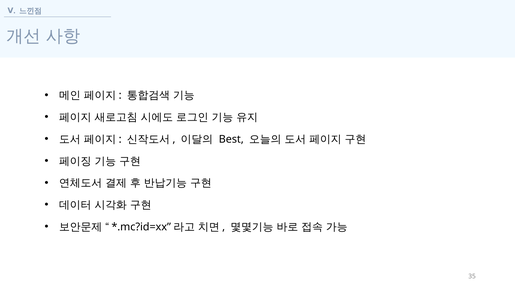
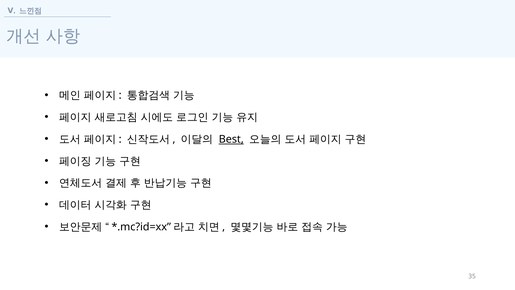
Best underline: none -> present
